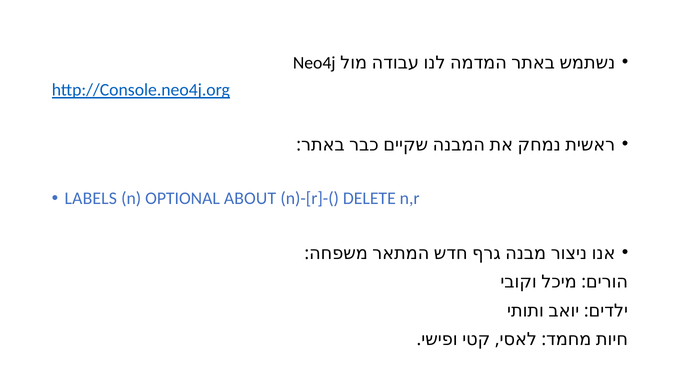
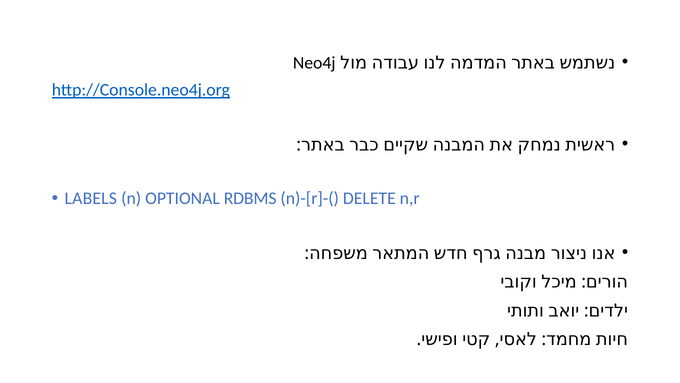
ABOUT: ABOUT -> RDBMS
